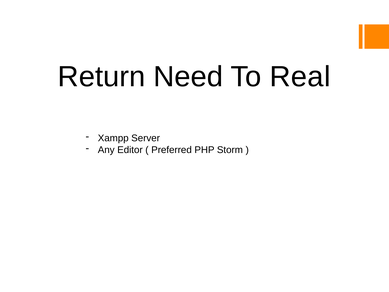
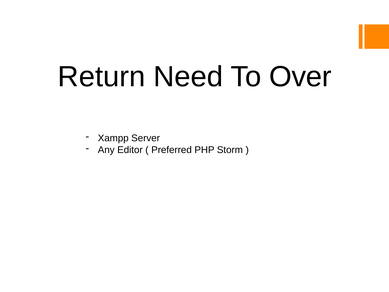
Real: Real -> Over
